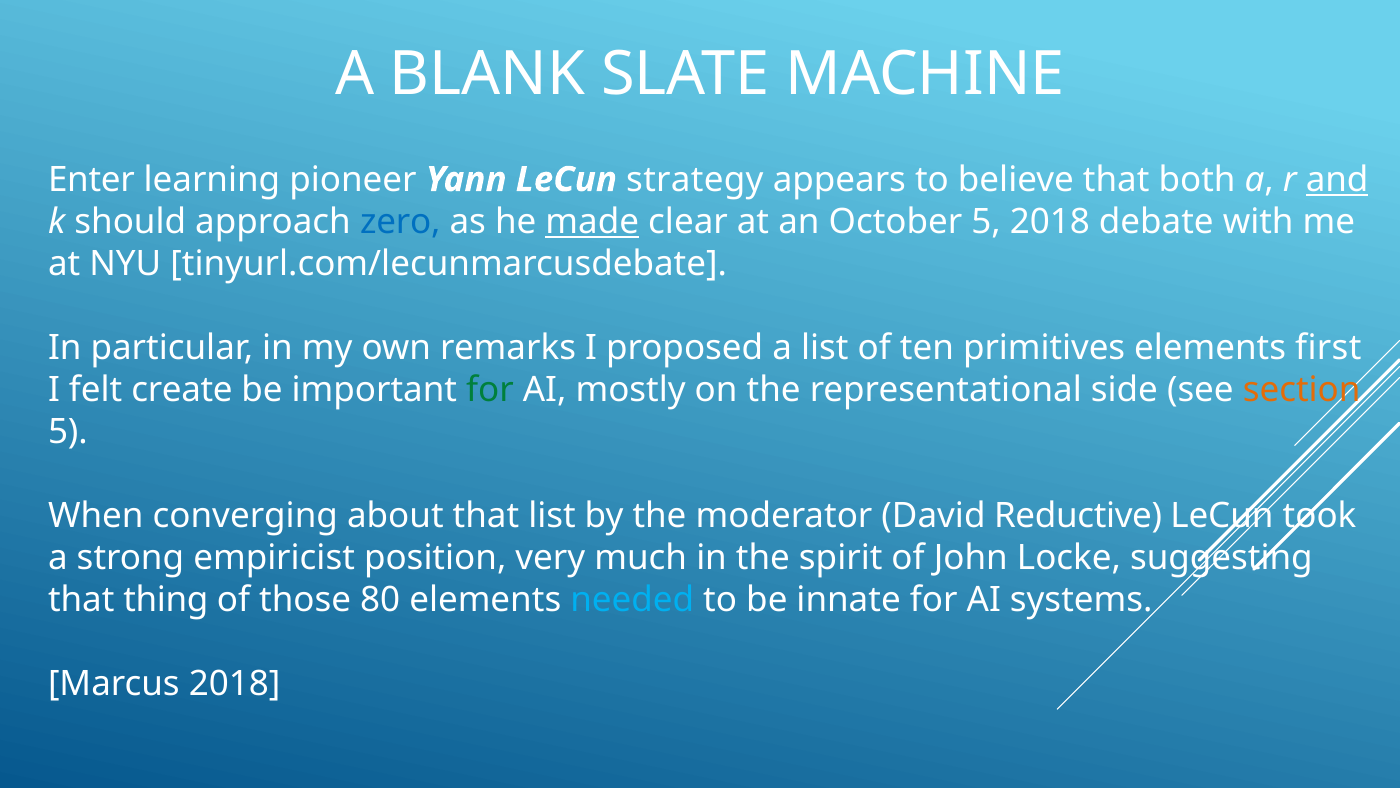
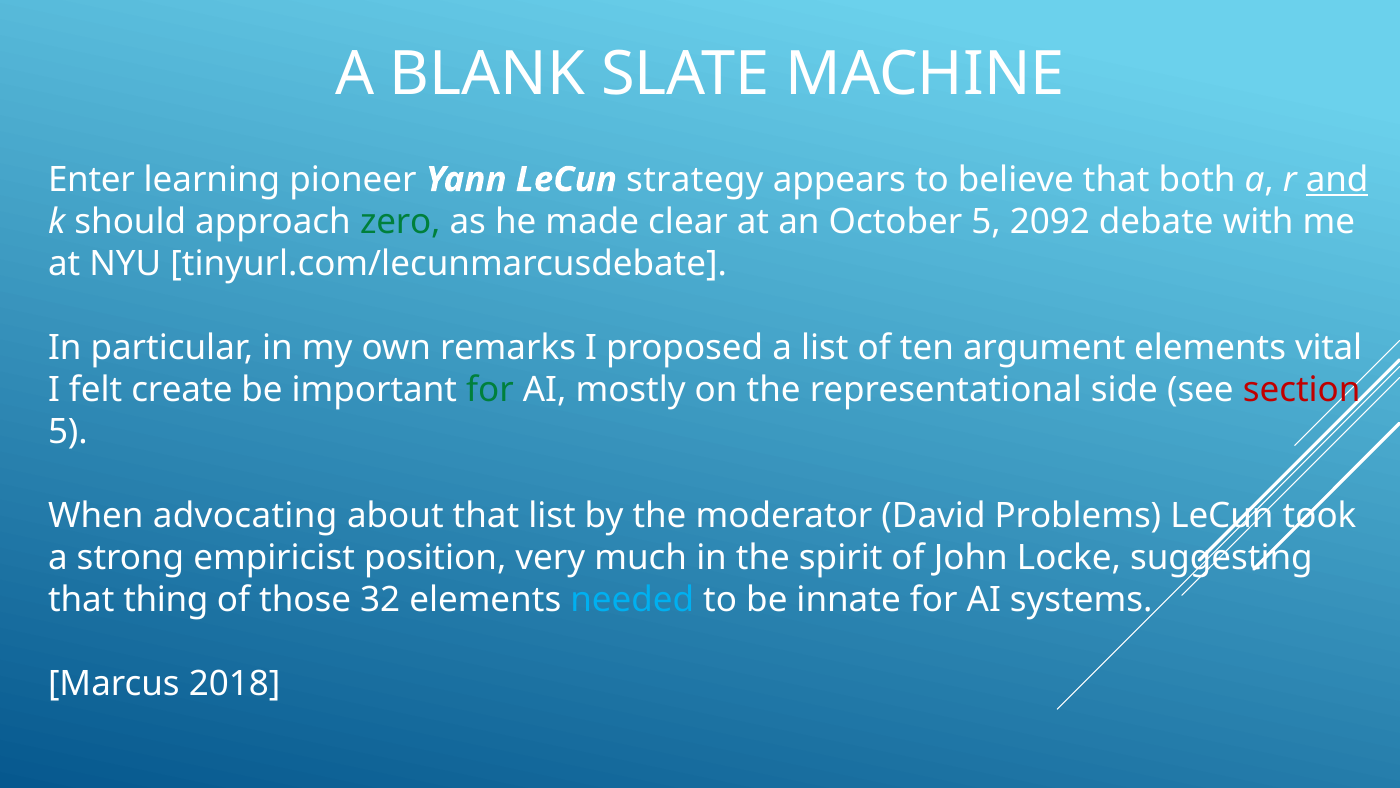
zero colour: blue -> green
made underline: present -> none
5 2018: 2018 -> 2092
primitives: primitives -> argument
first: first -> vital
section colour: orange -> red
converging: converging -> advocating
Reductive: Reductive -> Problems
80: 80 -> 32
